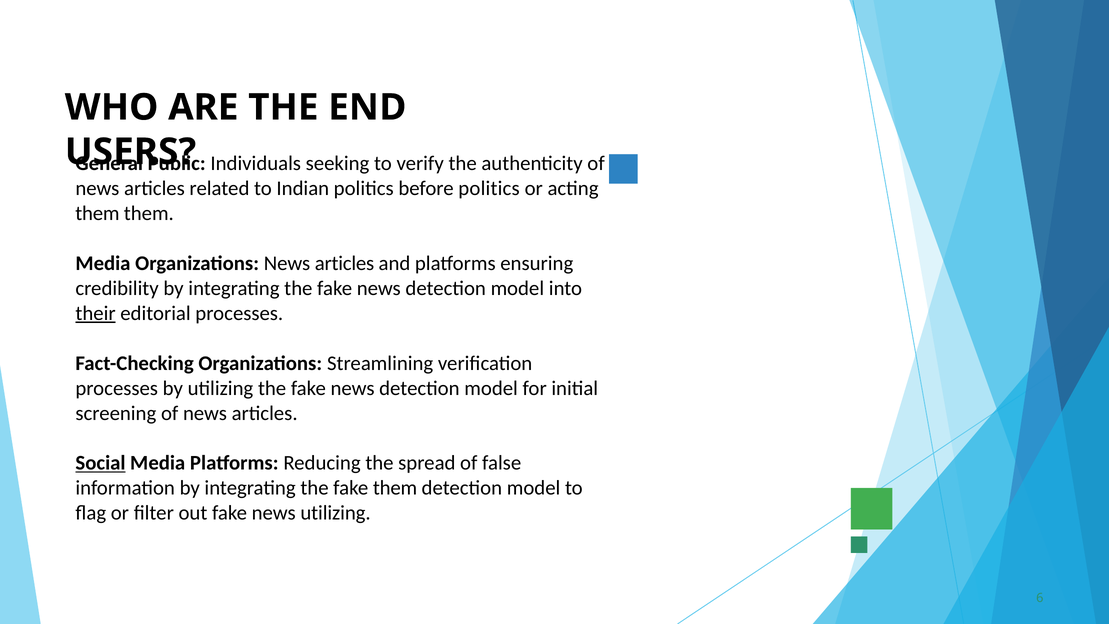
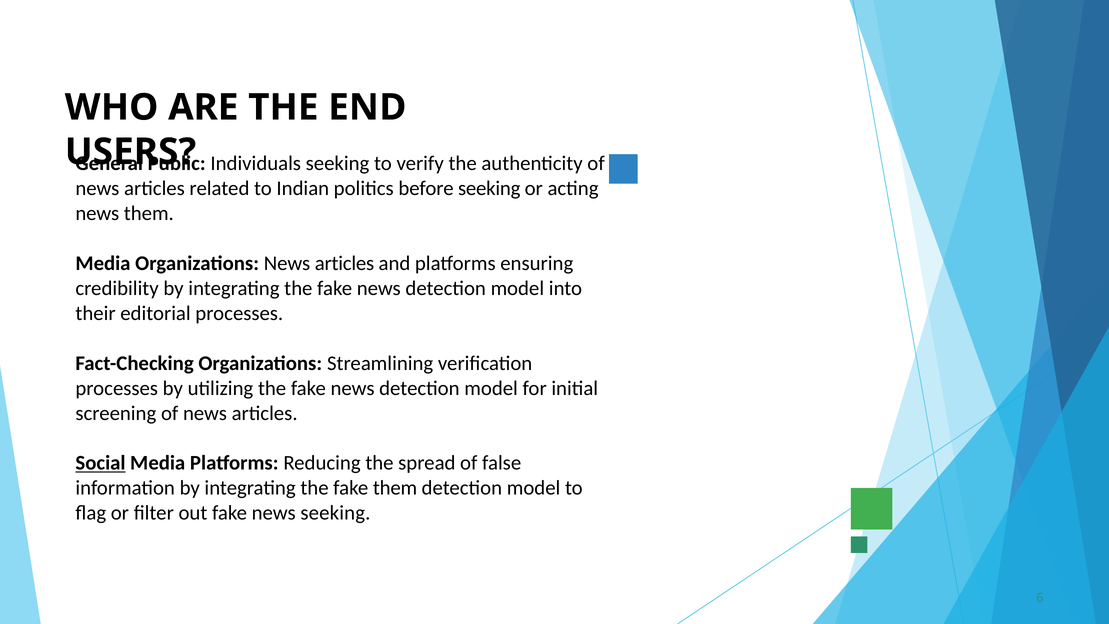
before politics: politics -> seeking
them at (97, 213): them -> news
their underline: present -> none
news utilizing: utilizing -> seeking
